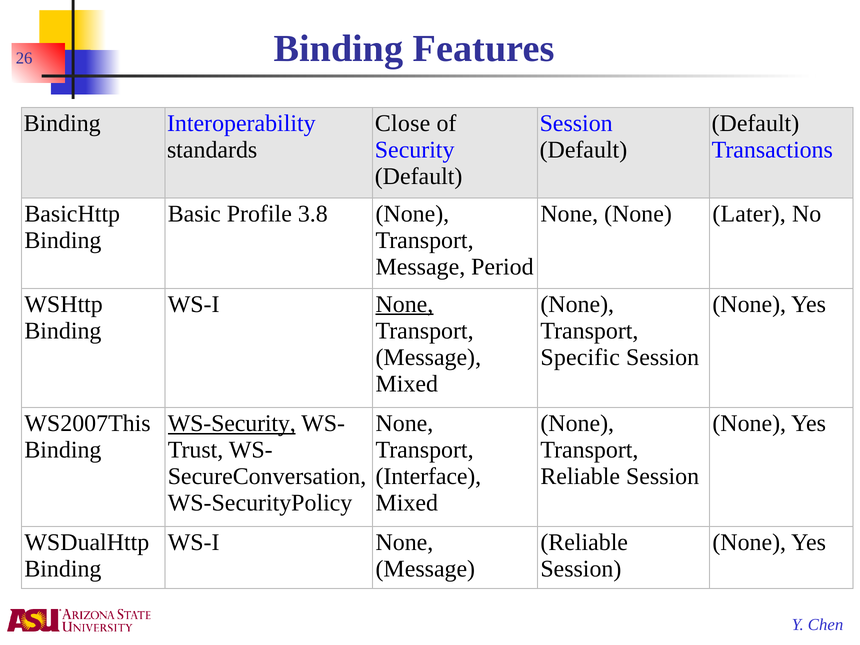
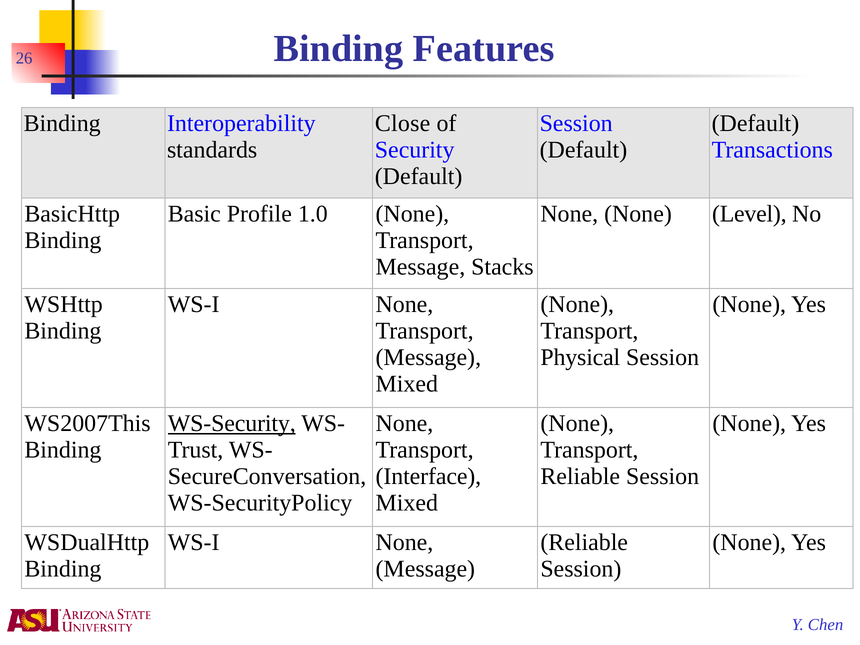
3.8: 3.8 -> 1.0
Later: Later -> Level
Period: Period -> Stacks
None at (404, 304) underline: present -> none
Specific: Specific -> Physical
